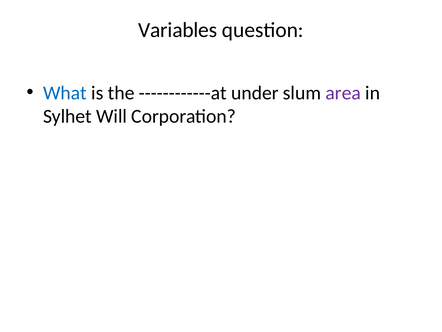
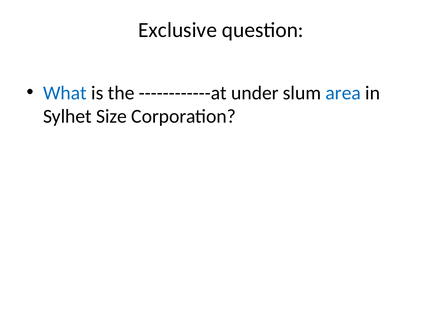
Variables: Variables -> Exclusive
area colour: purple -> blue
Will: Will -> Size
